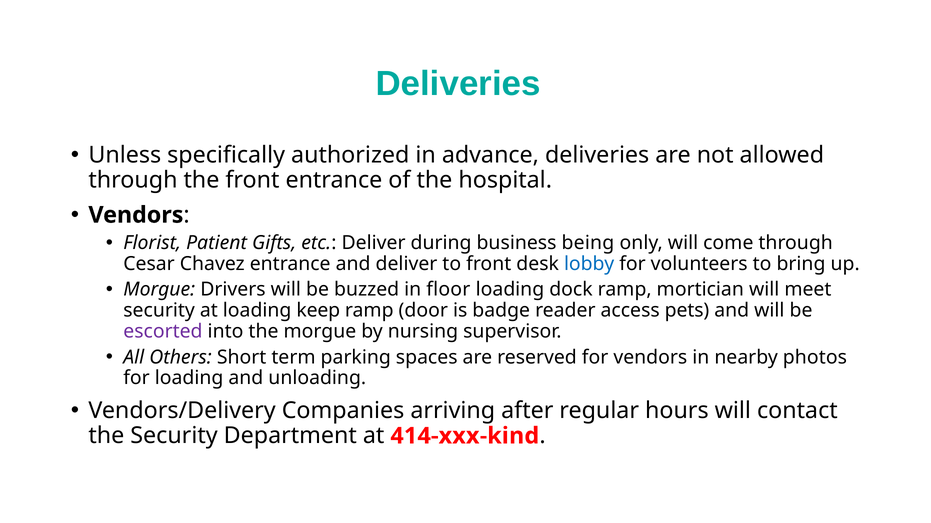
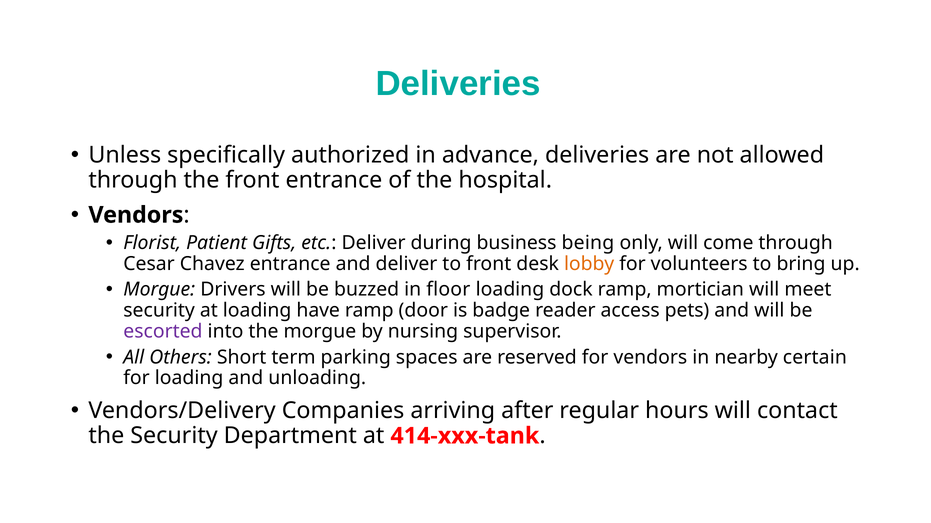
lobby colour: blue -> orange
keep: keep -> have
photos: photos -> certain
414-xxx-kind: 414-xxx-kind -> 414-xxx-tank
